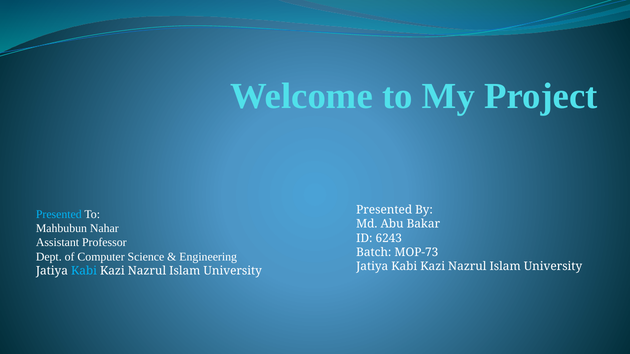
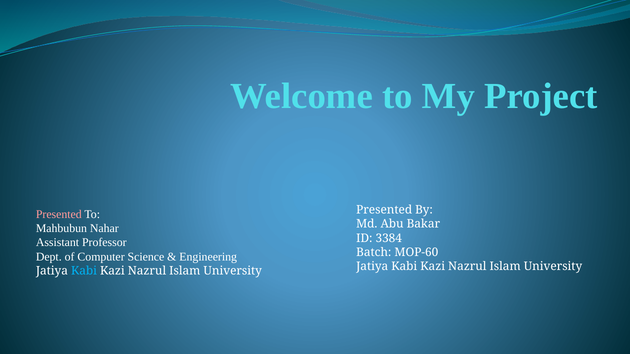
Presented at (59, 214) colour: light blue -> pink
6243: 6243 -> 3384
MOP-73: MOP-73 -> MOP-60
